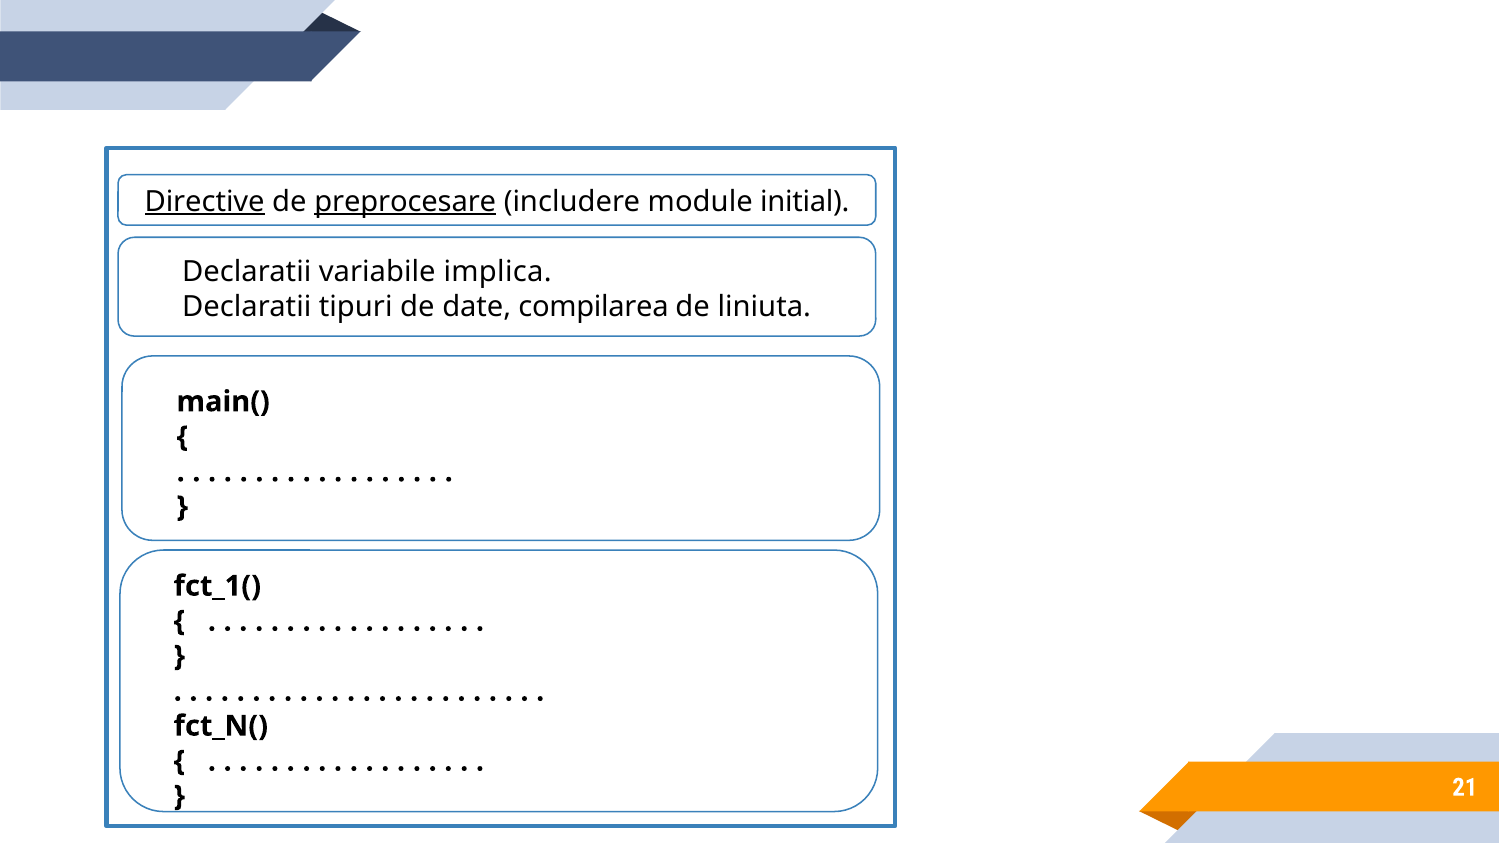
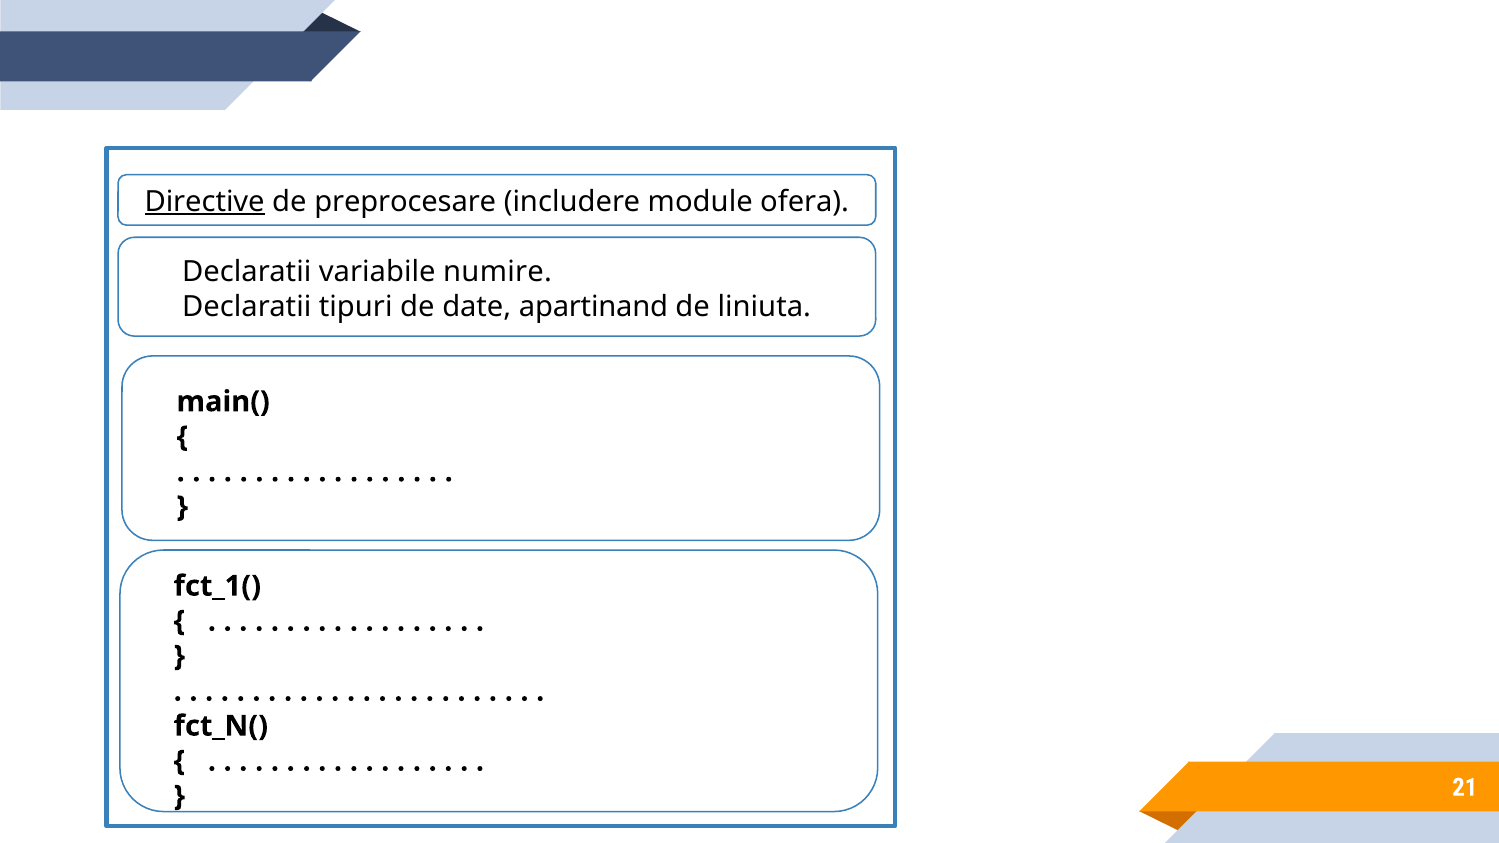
preprocesare underline: present -> none
initial: initial -> ofera
implica: implica -> numire
compilarea: compilarea -> apartinand
